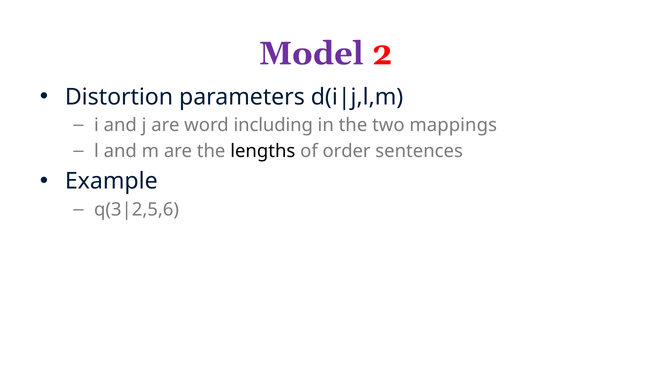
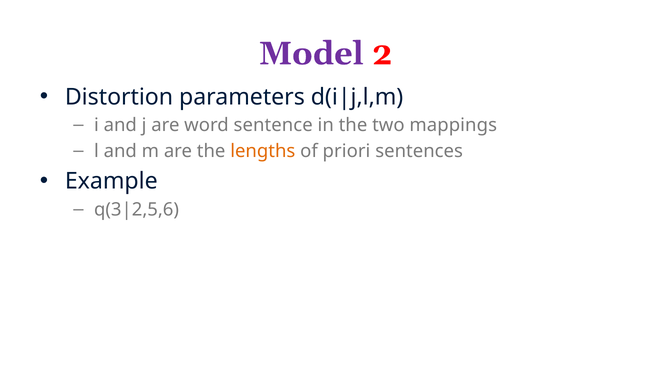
including: including -> sentence
lengths colour: black -> orange
order: order -> priori
